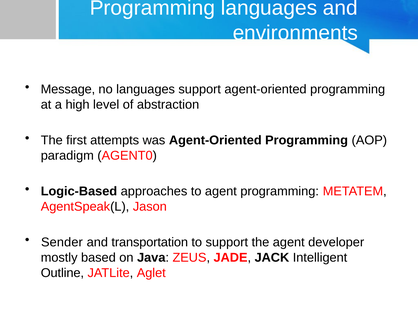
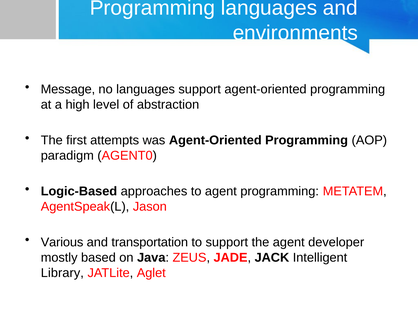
Sender: Sender -> Various
Outline: Outline -> Library
